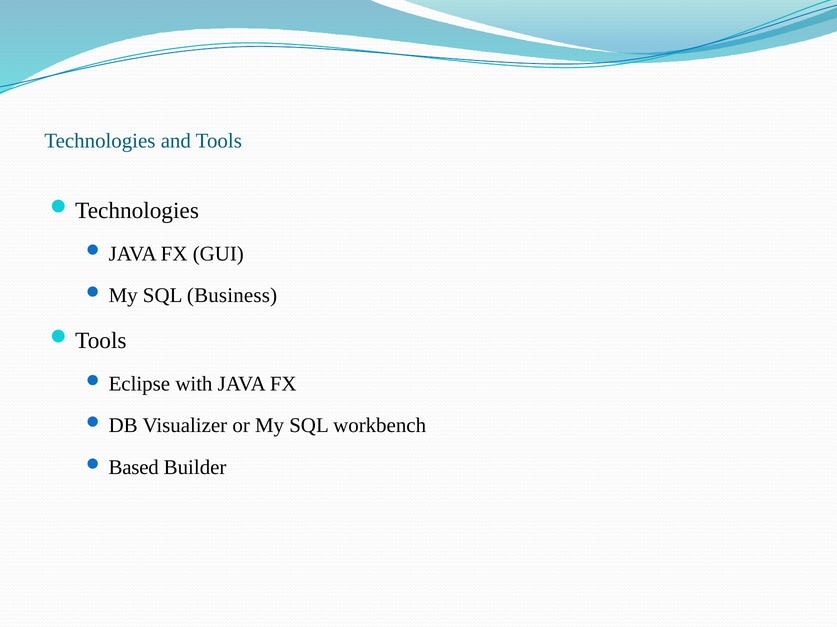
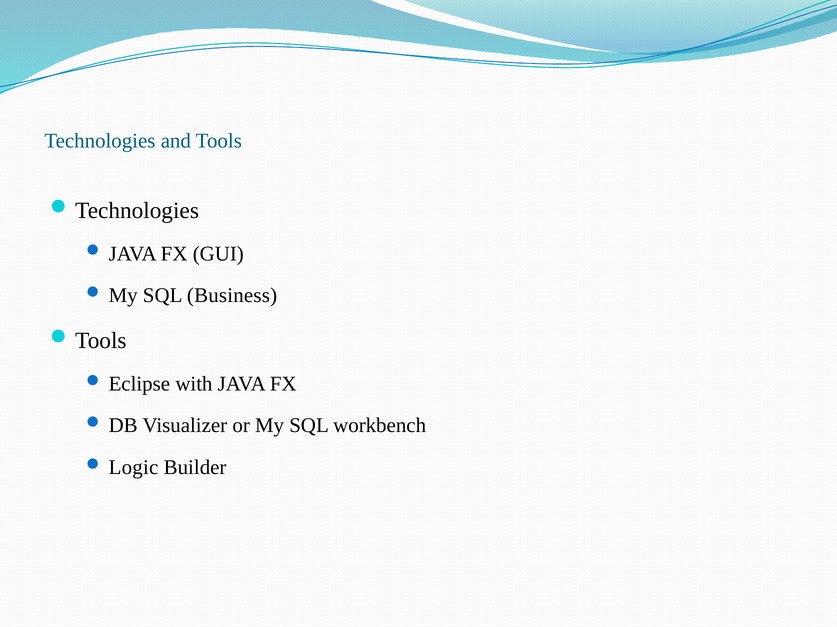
Based: Based -> Logic
